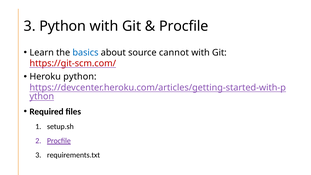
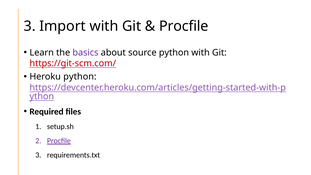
3 Python: Python -> Import
basics colour: blue -> purple
source cannot: cannot -> python
